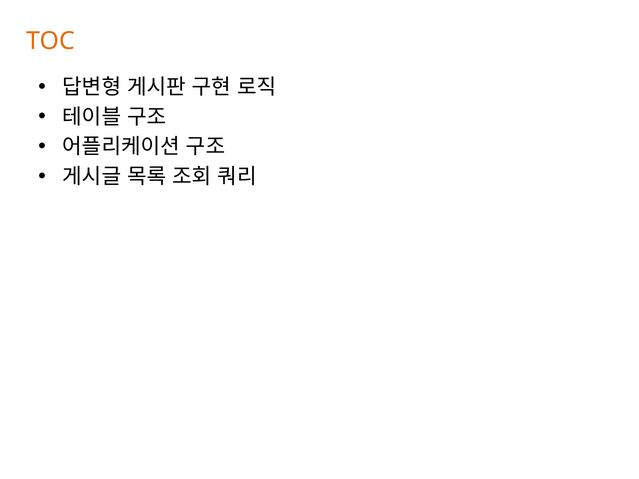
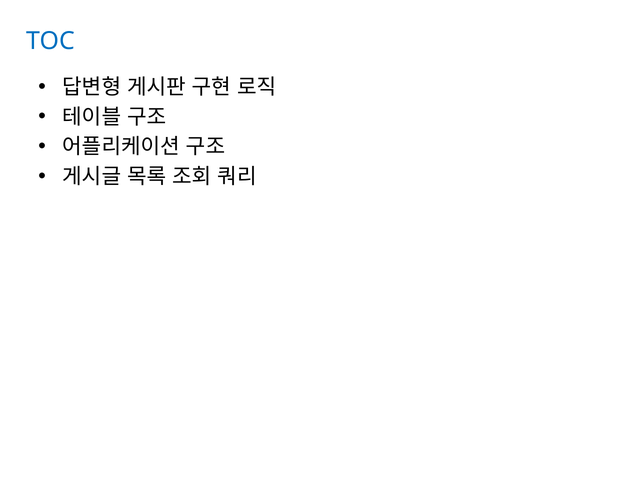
TOC colour: orange -> blue
